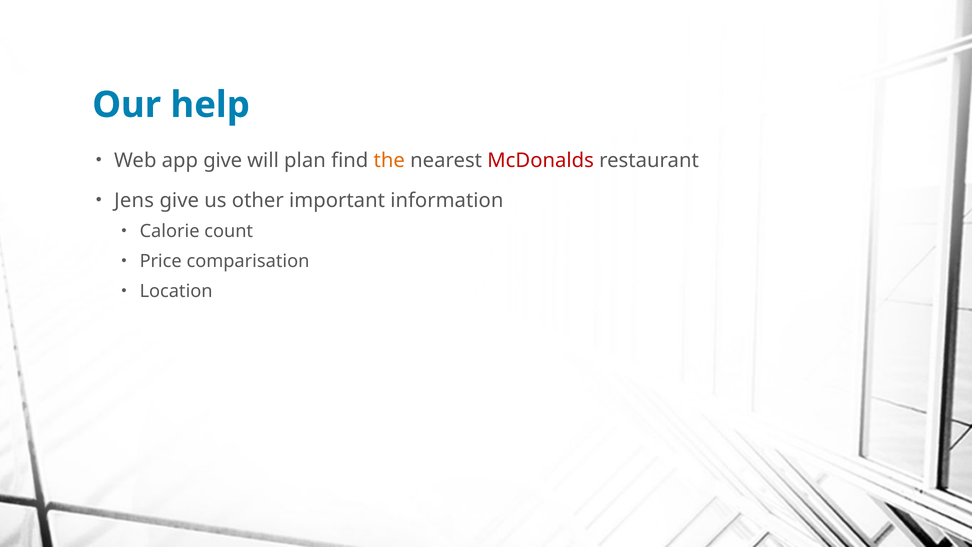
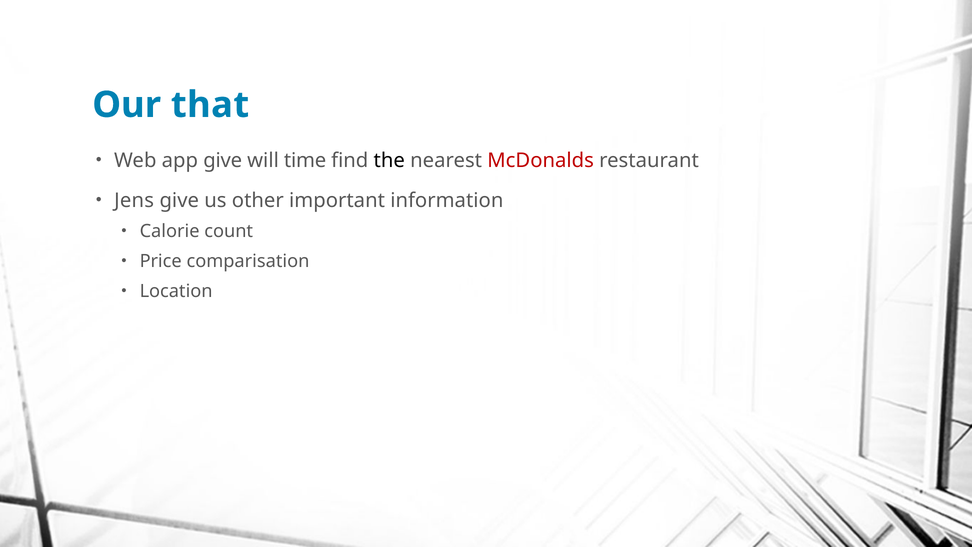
help: help -> that
plan: plan -> time
the colour: orange -> black
